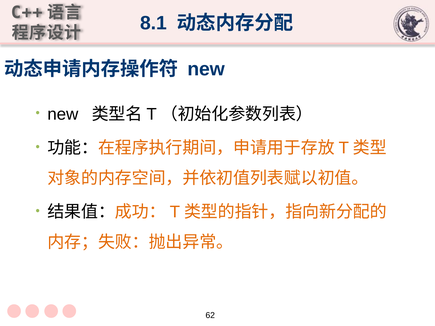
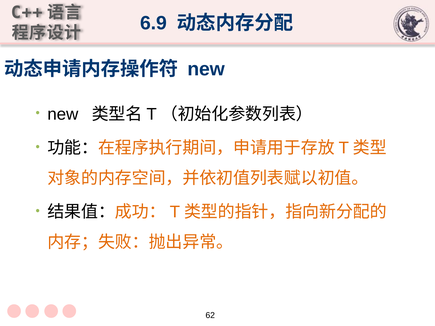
8.1: 8.1 -> 6.9
